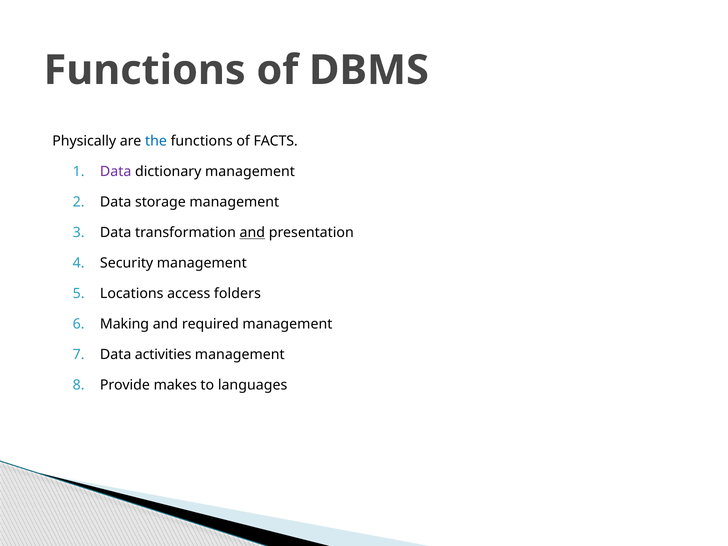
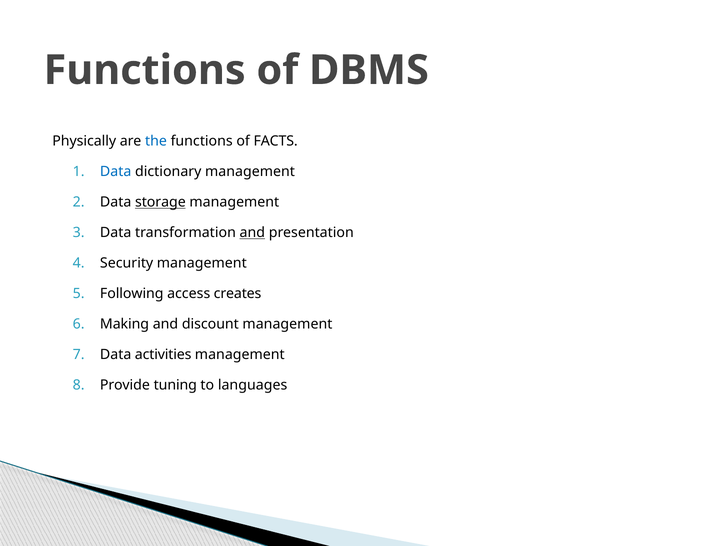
Data at (116, 172) colour: purple -> blue
storage underline: none -> present
Locations: Locations -> Following
folders: folders -> creates
required: required -> discount
makes: makes -> tuning
